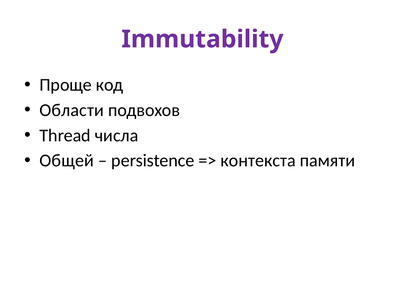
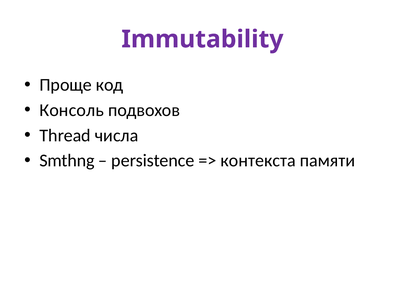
Области: Области -> Консоль
Общей: Общей -> Smthng
